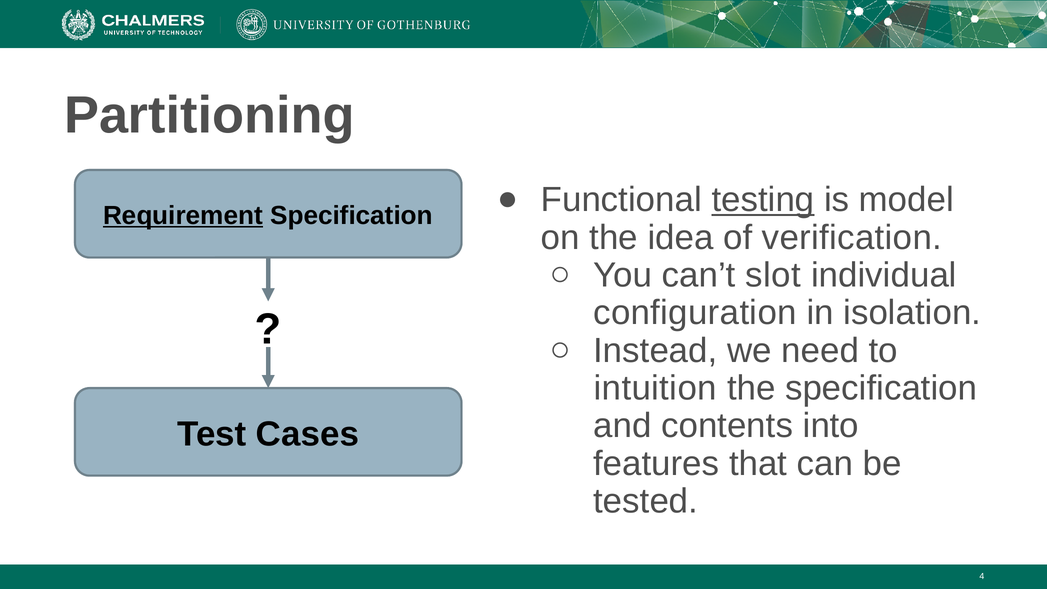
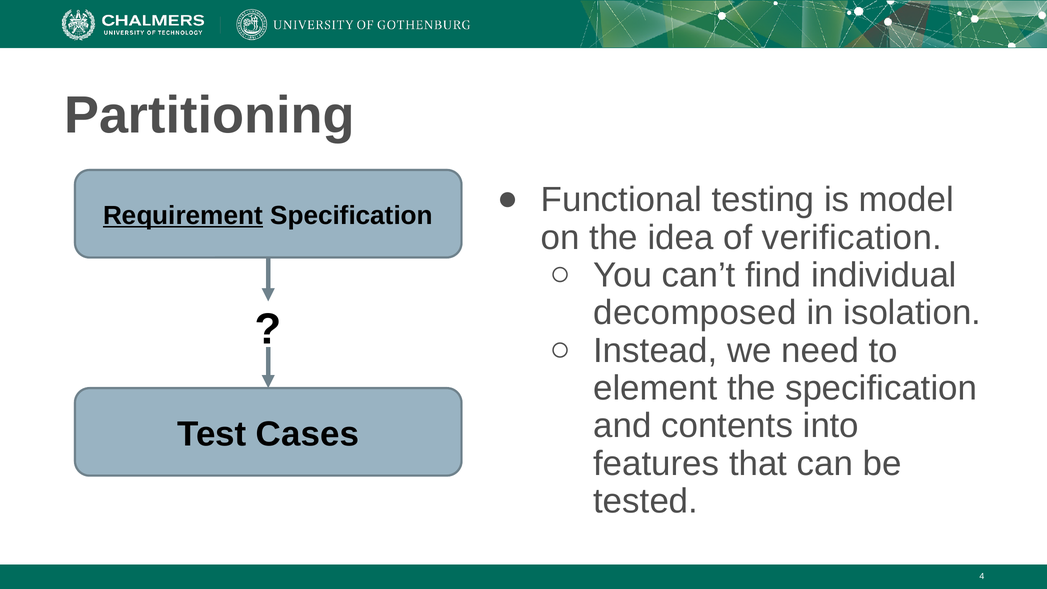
testing underline: present -> none
slot: slot -> find
configuration: configuration -> decomposed
intuition: intuition -> element
